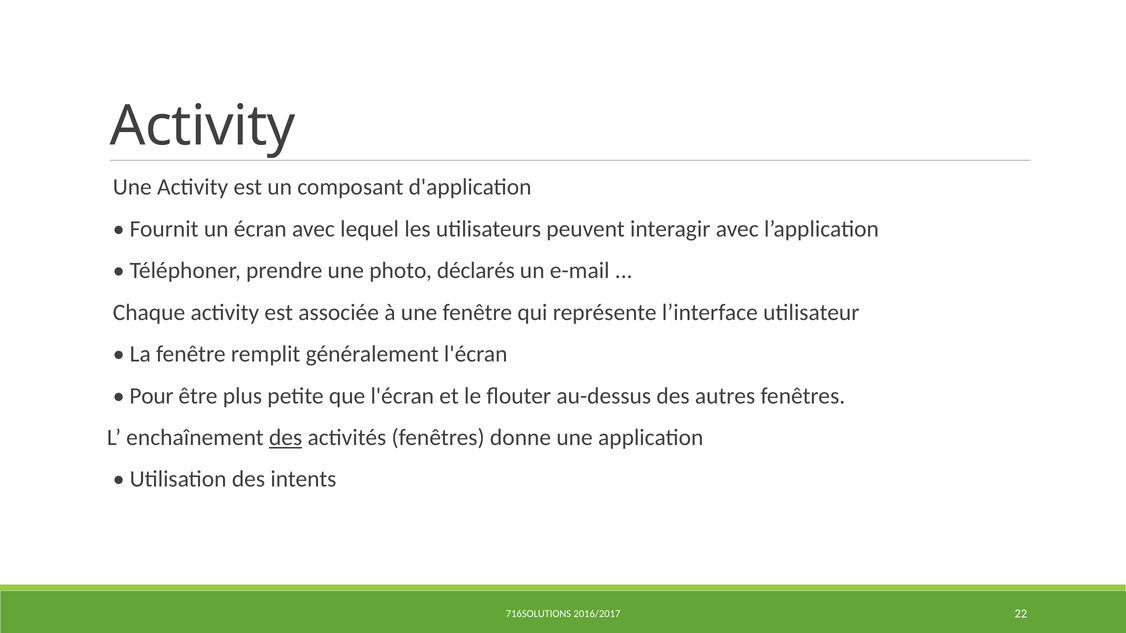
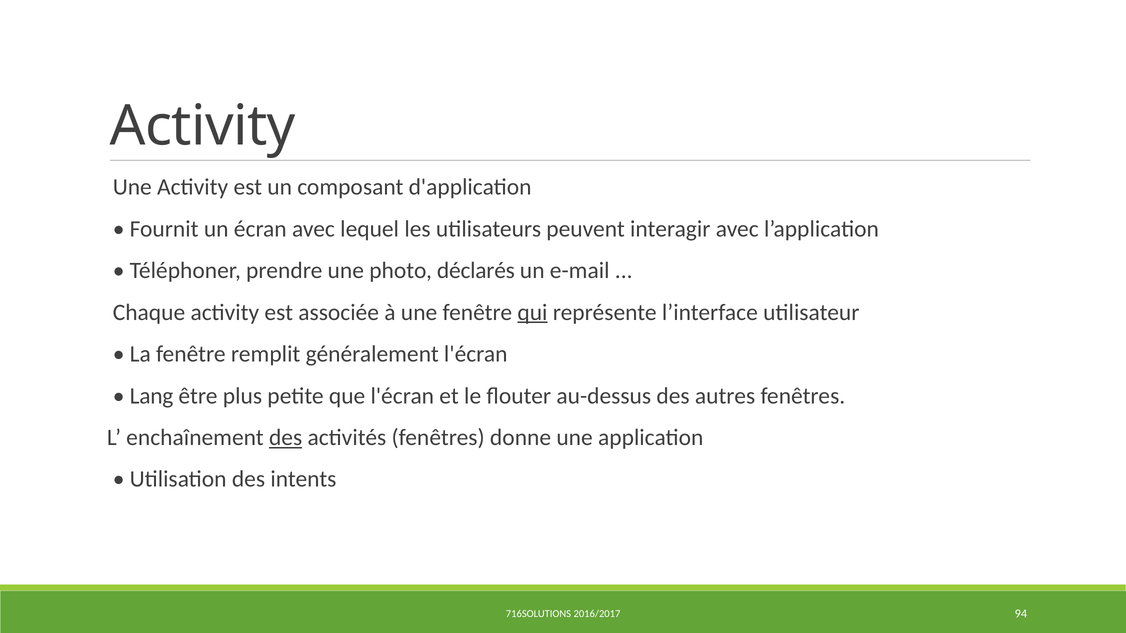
qui underline: none -> present
Pour: Pour -> Lang
22: 22 -> 94
